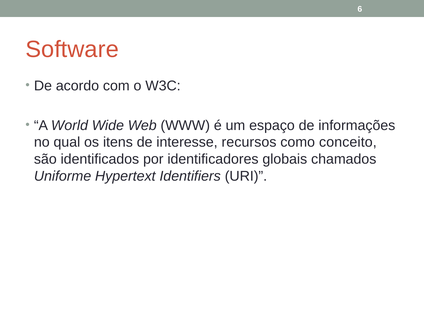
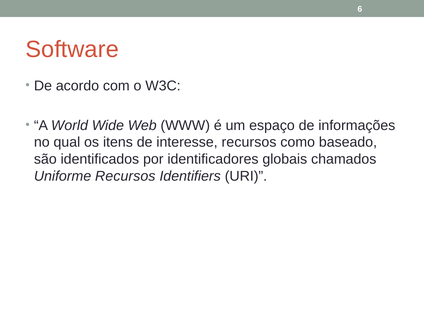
conceito: conceito -> baseado
Uniforme Hypertext: Hypertext -> Recursos
